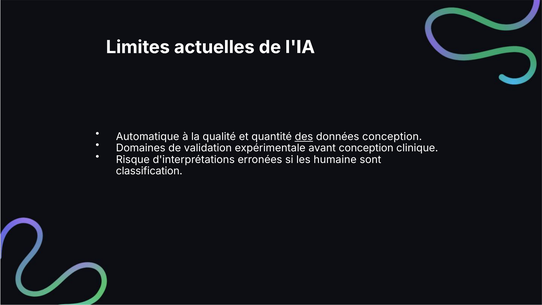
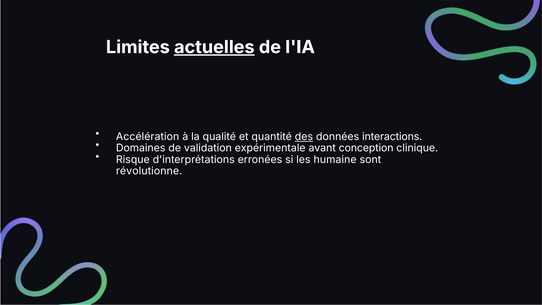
actuelles underline: none -> present
Automatique: Automatique -> Accélération
données conception: conception -> interactions
classification: classification -> révolutionne
